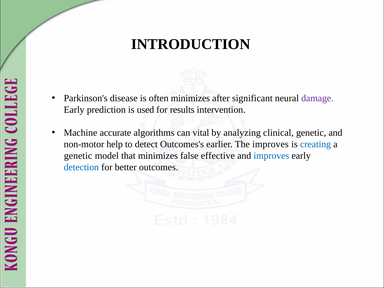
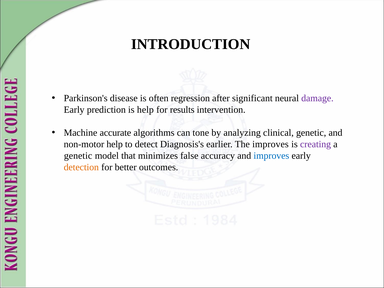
often minimizes: minimizes -> regression
is used: used -> help
vital: vital -> tone
Outcomes's: Outcomes's -> Diagnosis's
creating colour: blue -> purple
effective: effective -> accuracy
detection colour: blue -> orange
